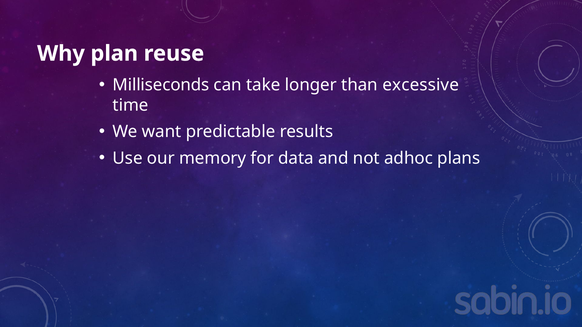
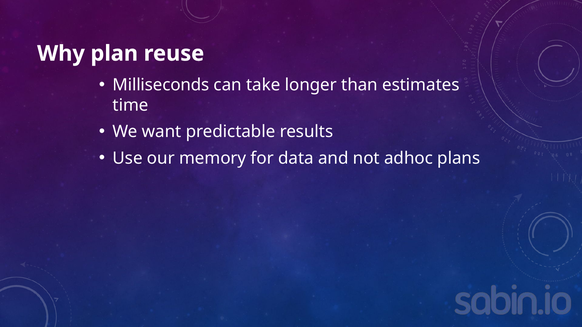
excessive: excessive -> estimates
